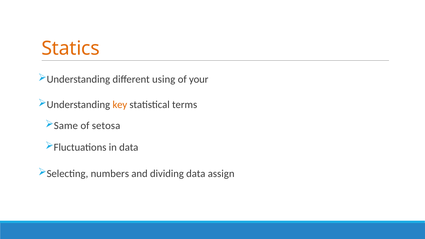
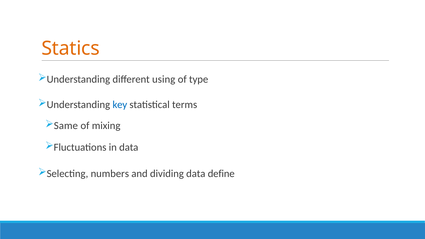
your: your -> type
key colour: orange -> blue
setosa: setosa -> mixing
assign: assign -> define
